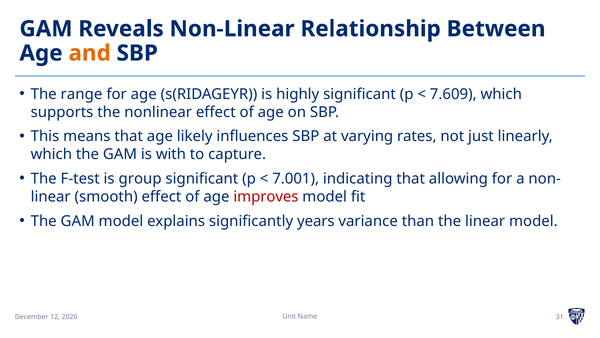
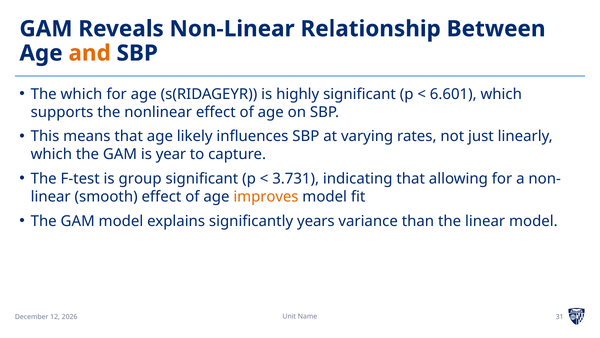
The range: range -> which
7.609: 7.609 -> 6.601
with: with -> year
7.001: 7.001 -> 3.731
improves colour: red -> orange
